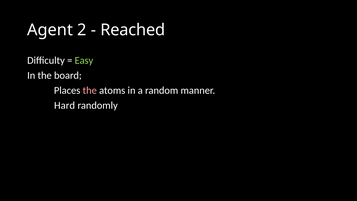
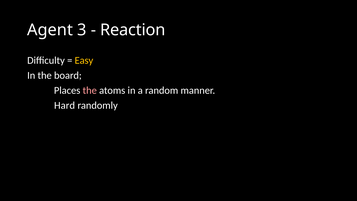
2: 2 -> 3
Reached: Reached -> Reaction
Easy colour: light green -> yellow
